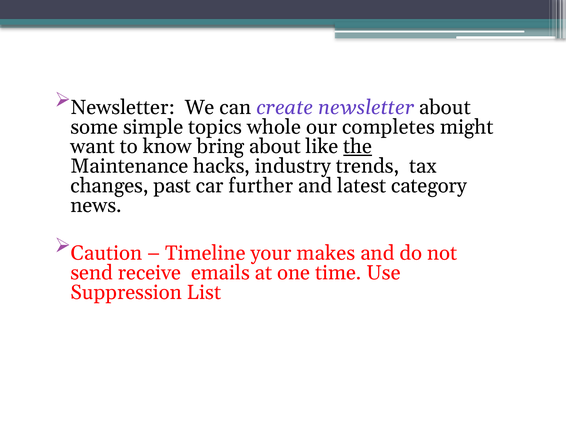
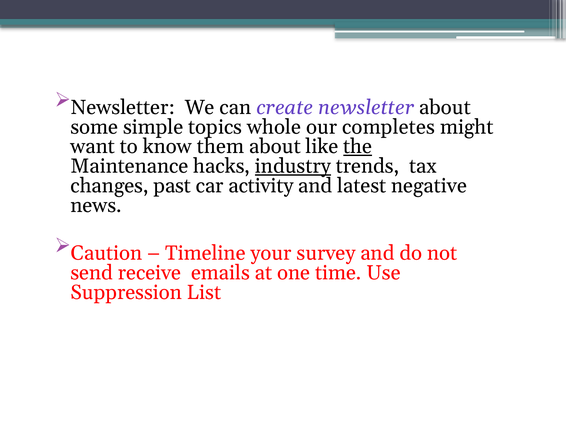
bring: bring -> them
industry underline: none -> present
further: further -> activity
category: category -> negative
makes: makes -> survey
